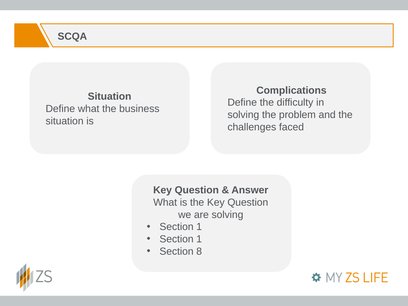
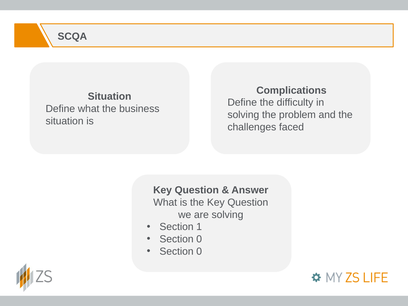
1 at (199, 239): 1 -> 0
8 at (199, 251): 8 -> 0
